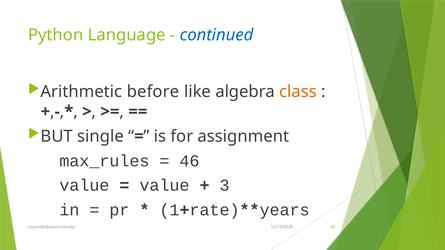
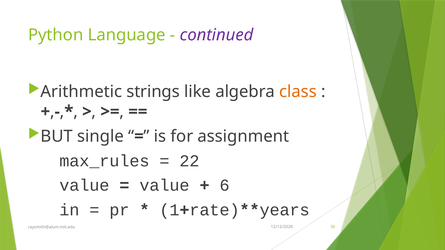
continued colour: blue -> purple
before: before -> strings
46: 46 -> 22
3: 3 -> 6
